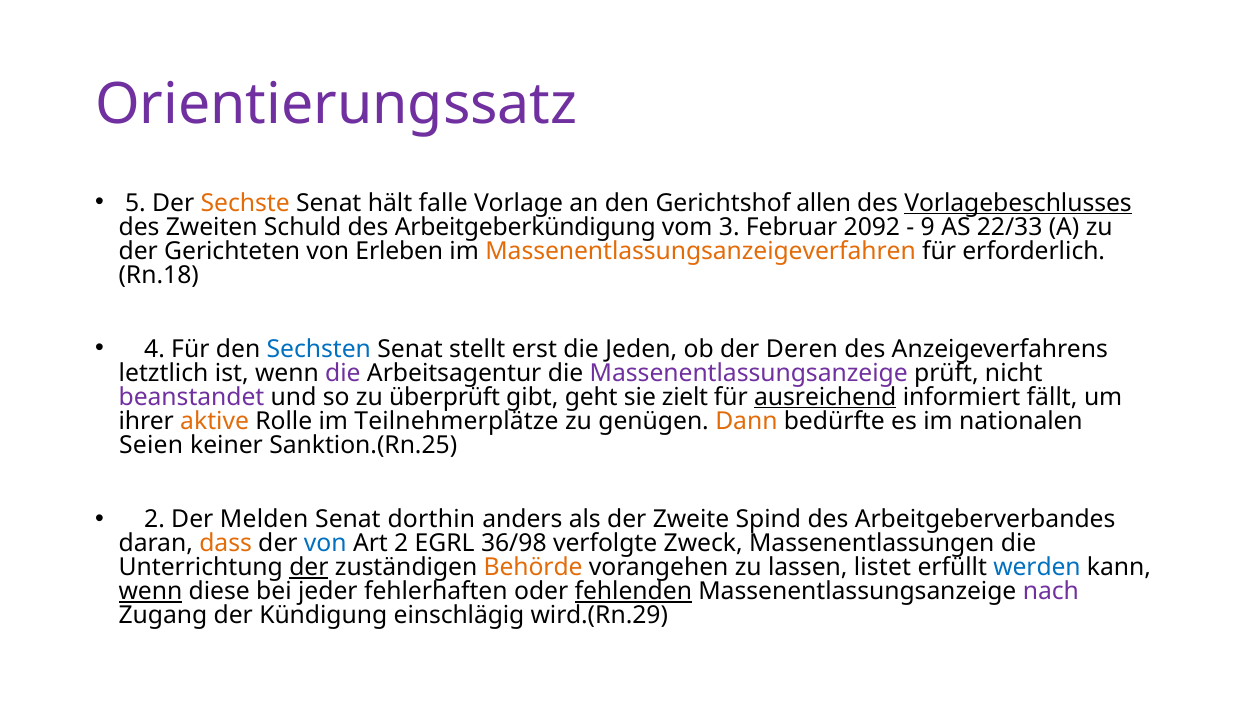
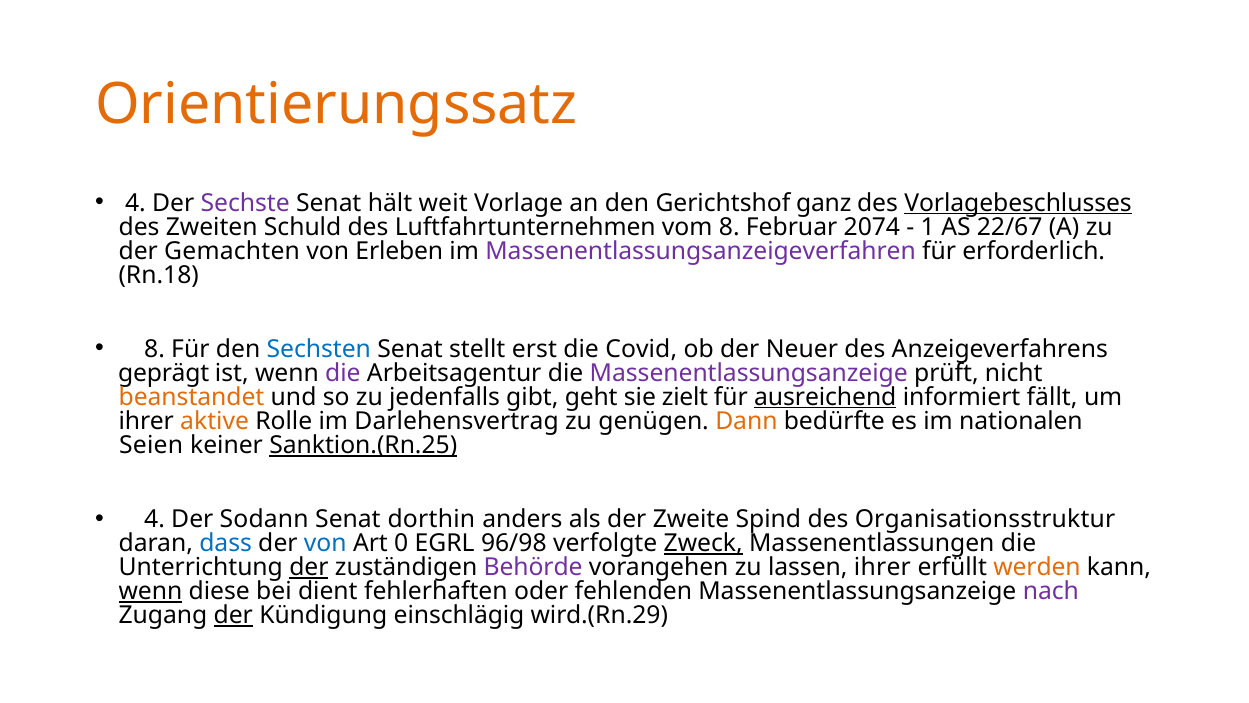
Orientierungssatz colour: purple -> orange
5 at (135, 203): 5 -> 4
Sechste colour: orange -> purple
falle: falle -> weit
allen: allen -> ganz
Arbeitgeberkündigung: Arbeitgeberkündigung -> Luftfahrtunternehmen
vom 3: 3 -> 8
2092: 2092 -> 2074
9: 9 -> 1
22/33: 22/33 -> 22/67
Gerichteten: Gerichteten -> Gemachten
Massenentlassungsanzeigeverfahren colour: orange -> purple
4 at (155, 349): 4 -> 8
Jeden: Jeden -> Covid
Deren: Deren -> Neuer
letztlich: letztlich -> geprägt
beanstandet colour: purple -> orange
überprüft: überprüft -> jedenfalls
Teilnehmerplätze: Teilnehmerplätze -> Darlehensvertrag
Sanktion.(Rn.25 underline: none -> present
2 at (155, 519): 2 -> 4
Melden: Melden -> Sodann
Arbeitgeberverbandes: Arbeitgeberverbandes -> Organisationsstruktur
dass colour: orange -> blue
Art 2: 2 -> 0
36/98: 36/98 -> 96/98
Zweck underline: none -> present
Behörde colour: orange -> purple
lassen listet: listet -> ihrer
werden colour: blue -> orange
jeder: jeder -> dient
fehlenden underline: present -> none
der at (233, 615) underline: none -> present
